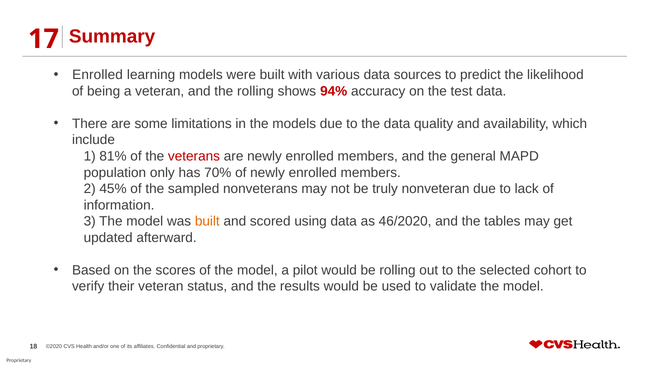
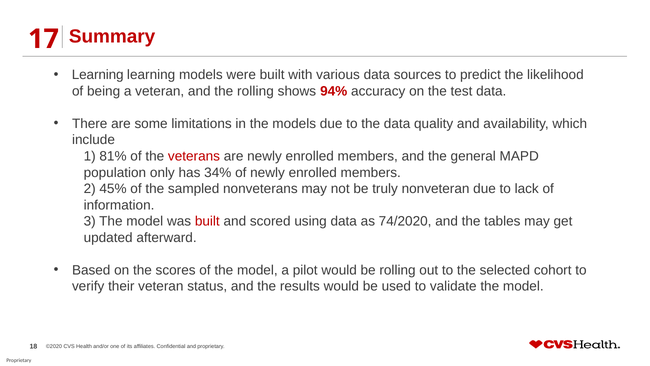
Enrolled at (98, 75): Enrolled -> Learning
70%: 70% -> 34%
built at (207, 221) colour: orange -> red
46/2020: 46/2020 -> 74/2020
